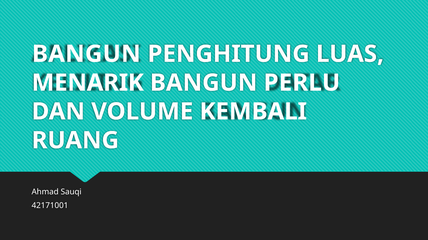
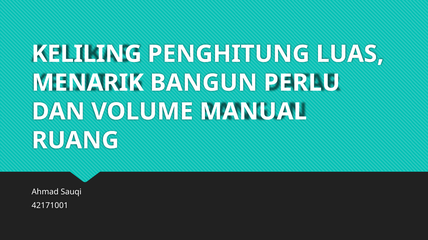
BANGUN at (86, 54): BANGUN -> KELILING
KEMBALI: KEMBALI -> MANUAL
